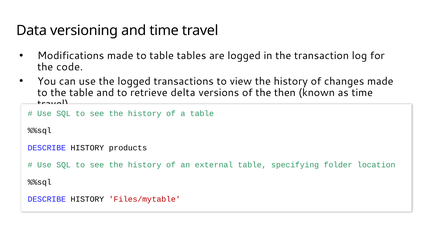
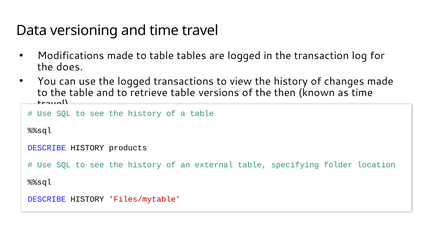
code: code -> does
retrieve delta: delta -> table
